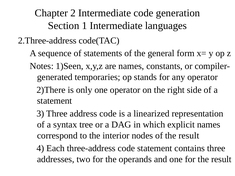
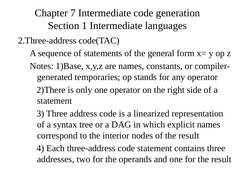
2: 2 -> 7
1)Seen: 1)Seen -> 1)Base
